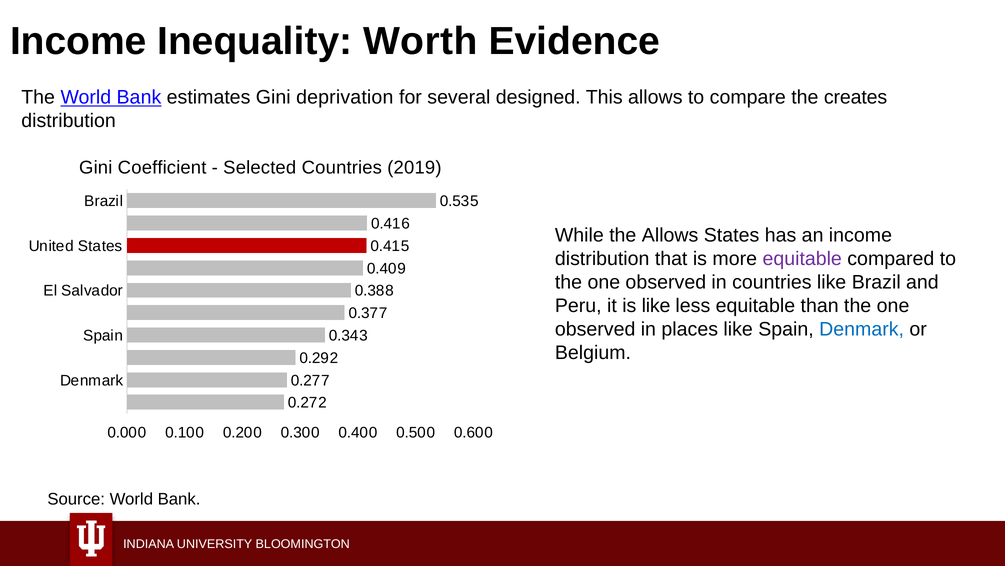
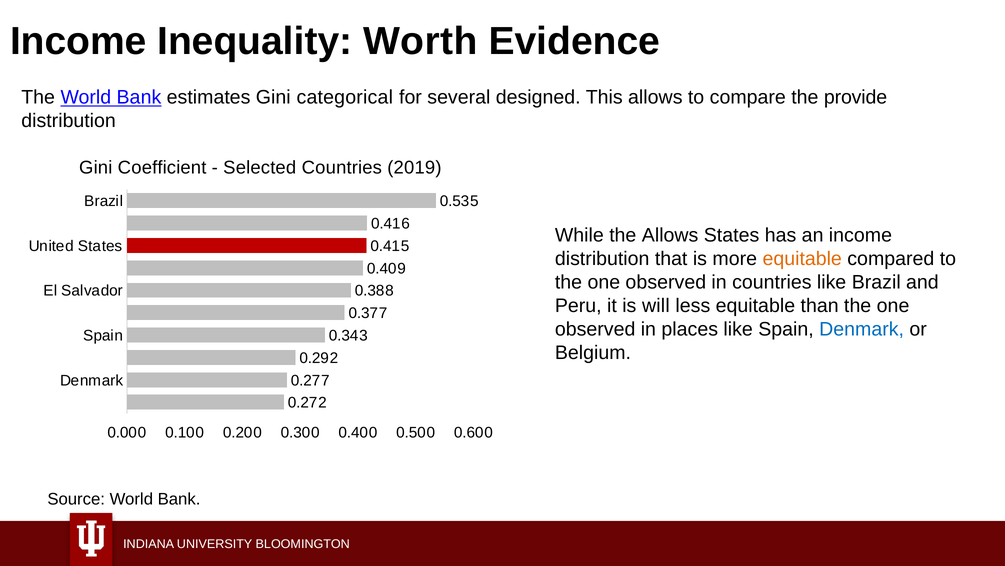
deprivation: deprivation -> categorical
creates: creates -> provide
equitable at (802, 259) colour: purple -> orange
is like: like -> will
